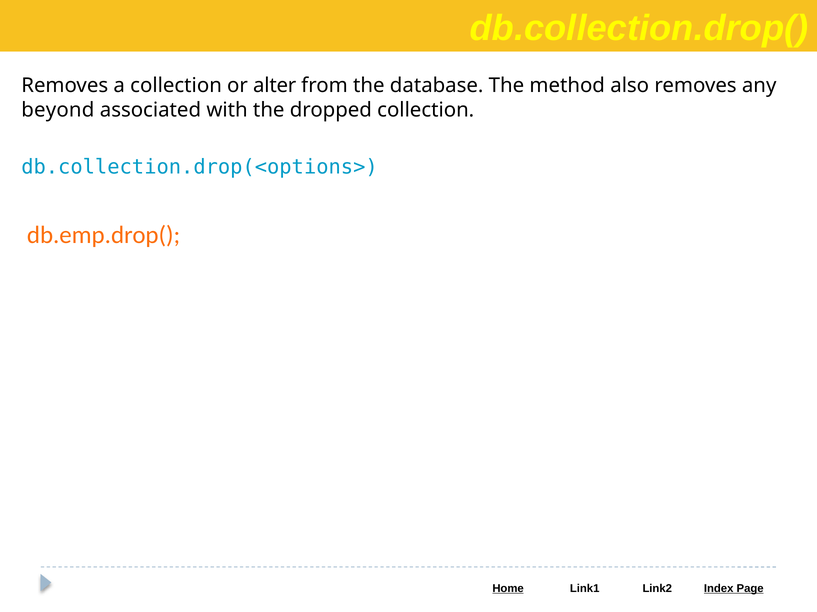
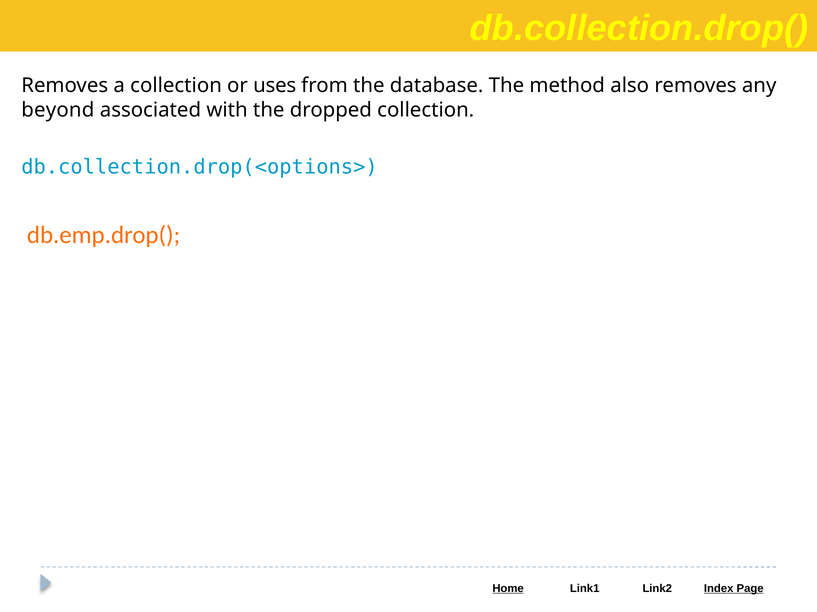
alter: alter -> uses
